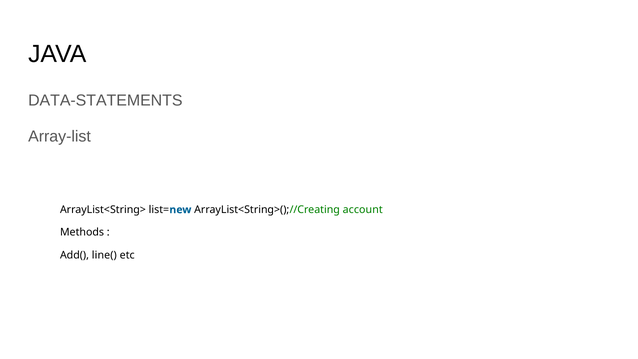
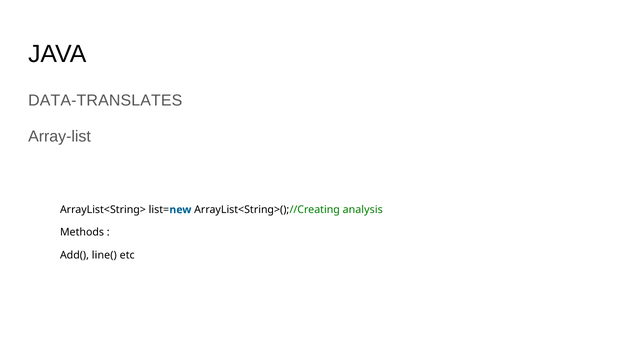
DATA-STATEMENTS: DATA-STATEMENTS -> DATA-TRANSLATES
account: account -> analysis
